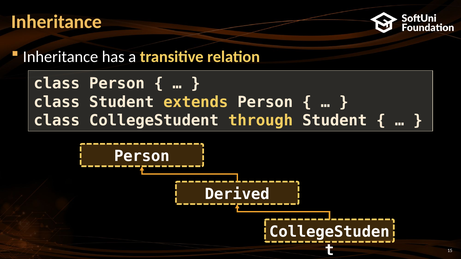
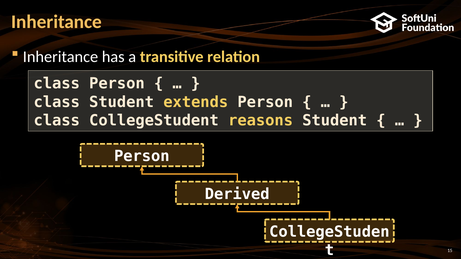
through: through -> reasons
